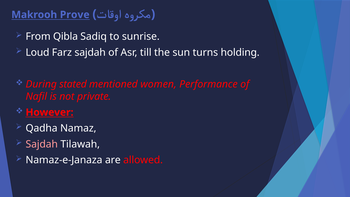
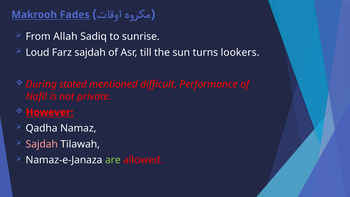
Prove: Prove -> Fades
Qibla: Qibla -> Allah
holding: holding -> lookers
women: women -> difficult
are colour: white -> light green
